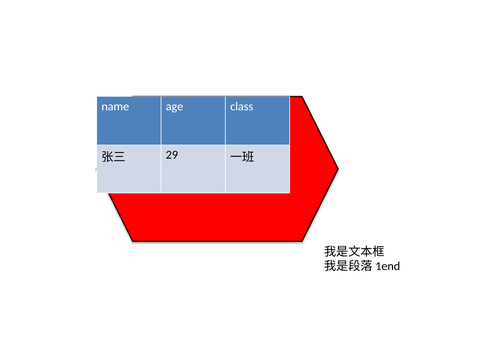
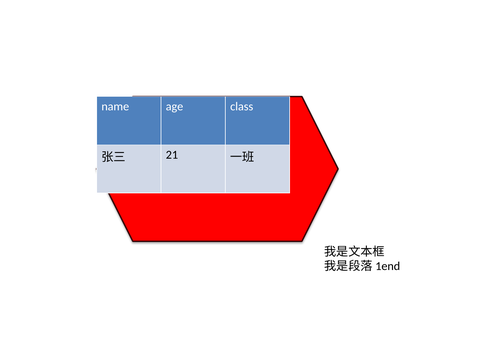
29: 29 -> 21
